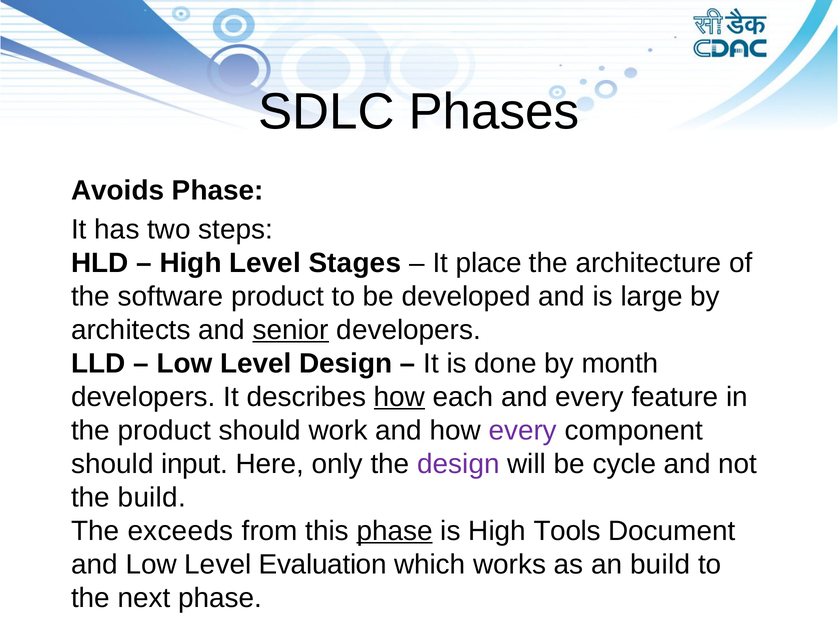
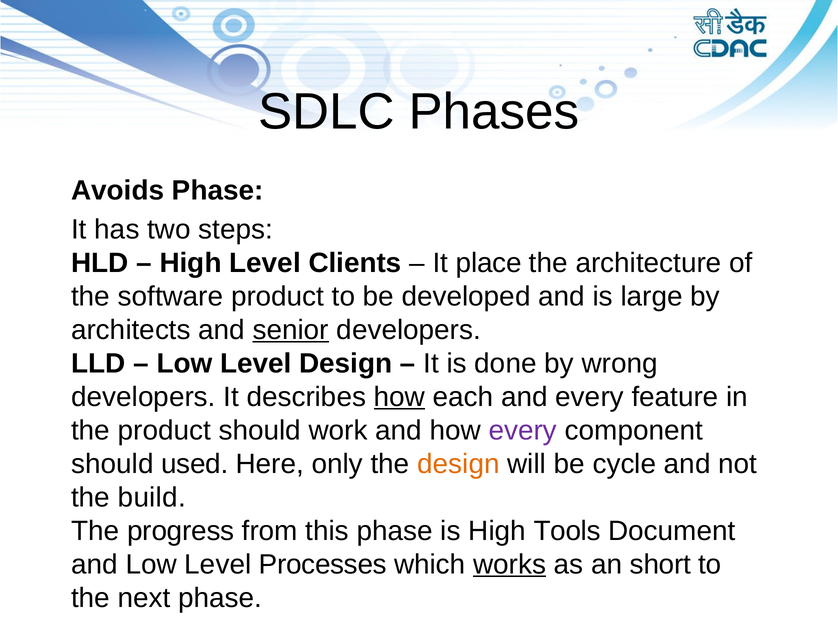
Stages: Stages -> Clients
month: month -> wrong
input: input -> used
design at (458, 464) colour: purple -> orange
exceeds: exceeds -> progress
phase at (395, 531) underline: present -> none
Evaluation: Evaluation -> Processes
works underline: none -> present
an build: build -> short
